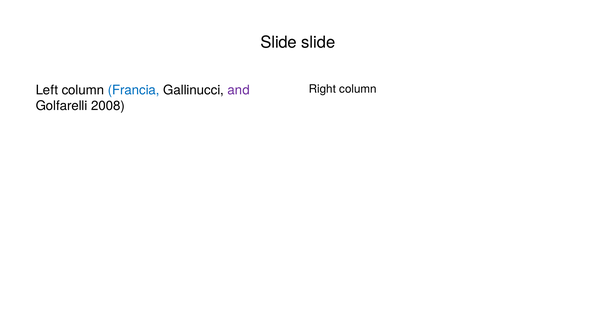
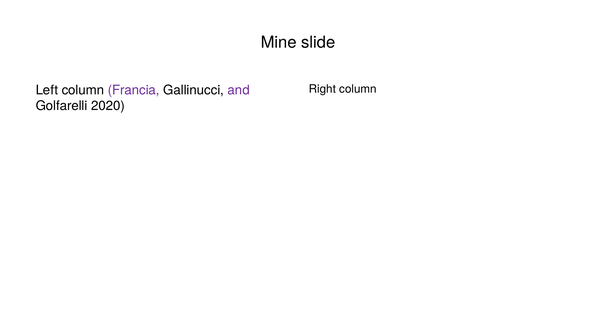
Slide at (279, 42): Slide -> Mine
Francia colour: blue -> purple
2008: 2008 -> 2020
